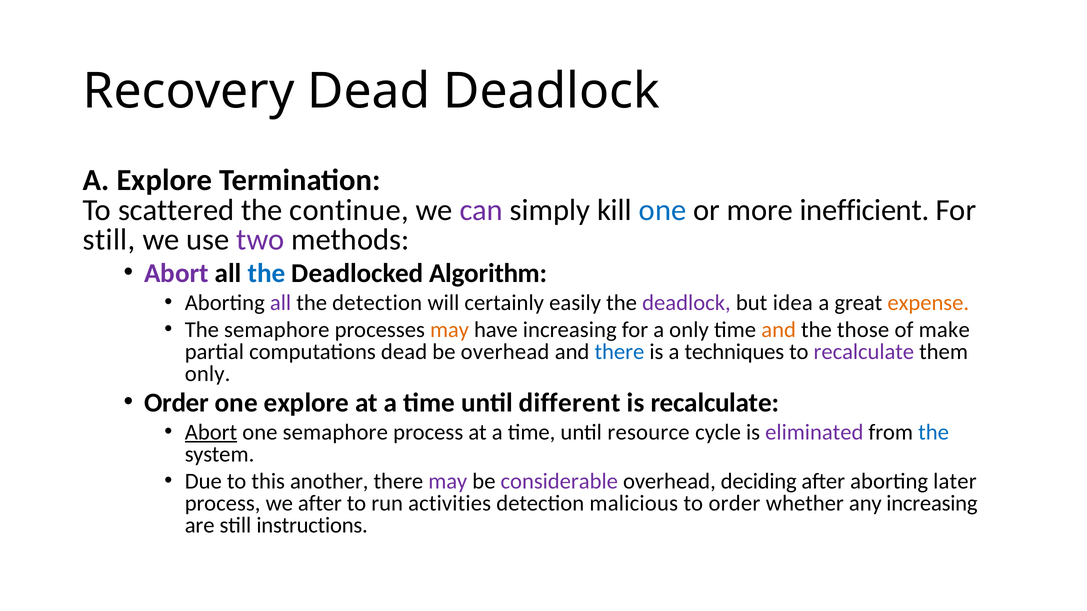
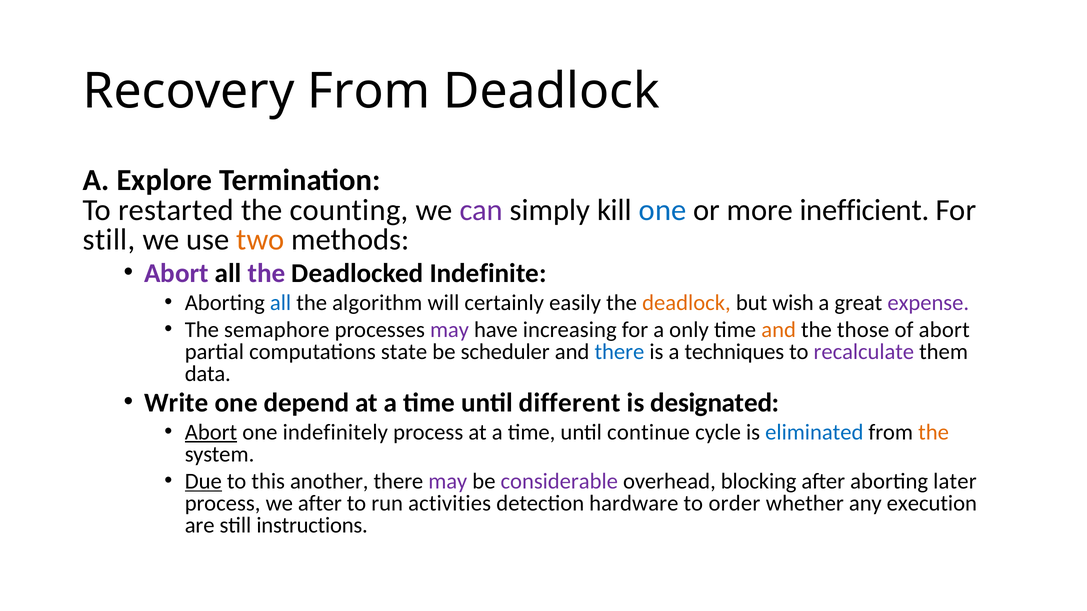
Recovery Dead: Dead -> From
scattered: scattered -> restarted
continue: continue -> counting
two colour: purple -> orange
the at (266, 273) colour: blue -> purple
Algorithm: Algorithm -> Indefinite
all at (281, 303) colour: purple -> blue
the detection: detection -> algorithm
deadlock at (686, 303) colour: purple -> orange
idea: idea -> wish
expense colour: orange -> purple
may at (449, 330) colour: orange -> purple
of make: make -> abort
computations dead: dead -> state
be overhead: overhead -> scheduler
only at (208, 374): only -> data
Order at (176, 403): Order -> Write
one explore: explore -> depend
is recalculate: recalculate -> designated
one semaphore: semaphore -> indefinitely
resource: resource -> continue
eliminated colour: purple -> blue
the at (934, 432) colour: blue -> orange
Due underline: none -> present
deciding: deciding -> blocking
malicious: malicious -> hardware
any increasing: increasing -> execution
